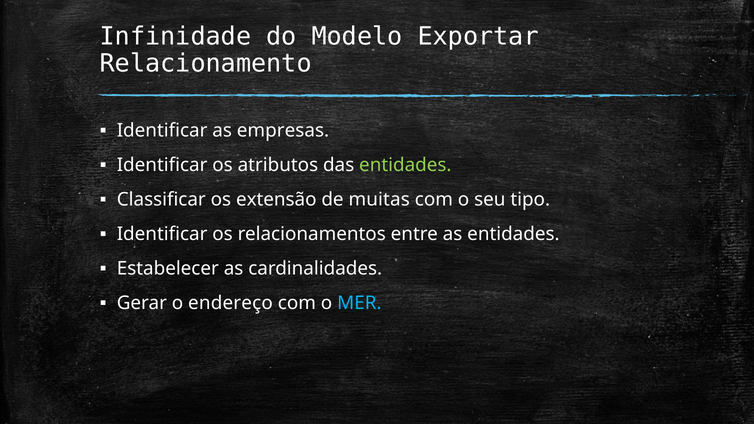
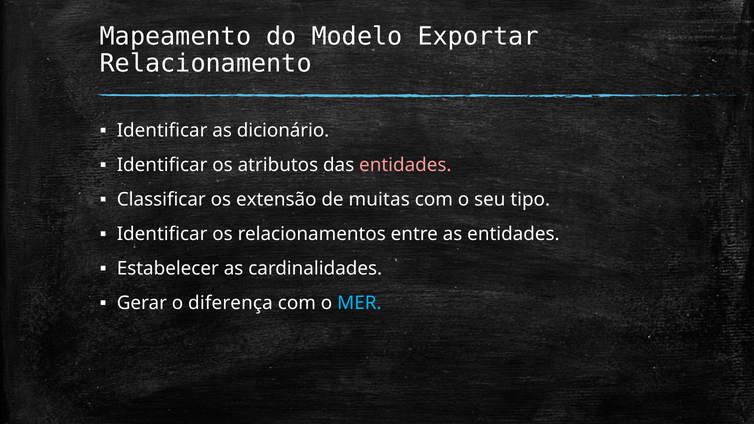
Infinidade: Infinidade -> Mapeamento
empresas: empresas -> dicionário
entidades at (405, 165) colour: light green -> pink
endereço: endereço -> diferença
